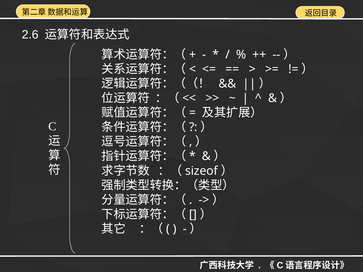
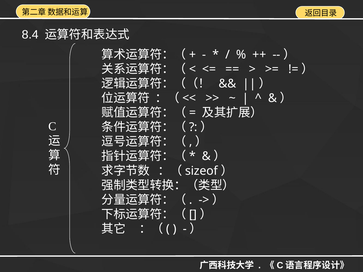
2.6: 2.6 -> 8.4
